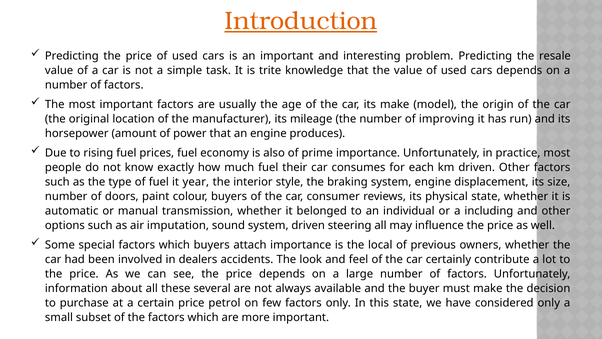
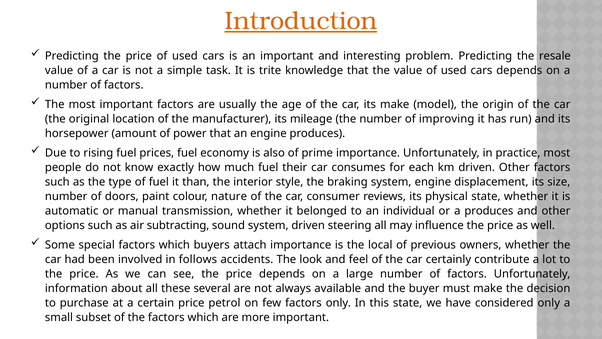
year: year -> than
colour buyers: buyers -> nature
a including: including -> produces
imputation: imputation -> subtracting
dealers: dealers -> follows
